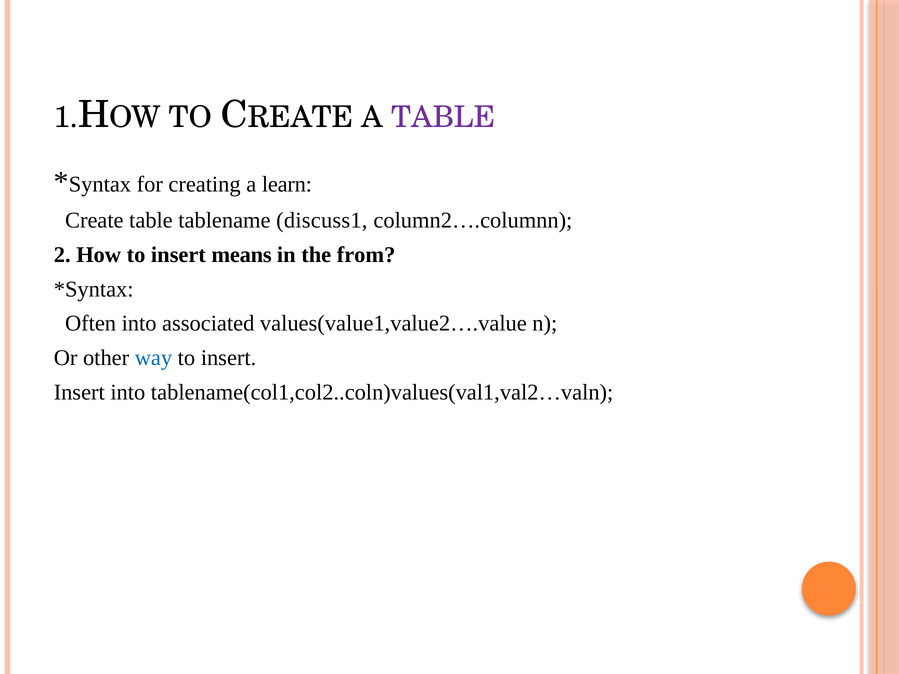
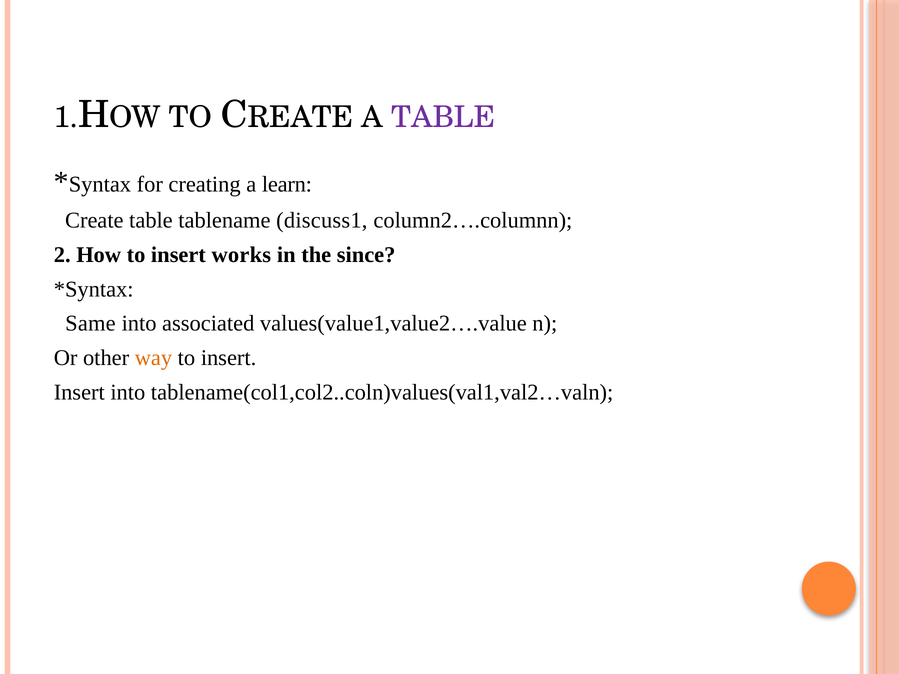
means: means -> works
from: from -> since
Often: Often -> Same
way colour: blue -> orange
